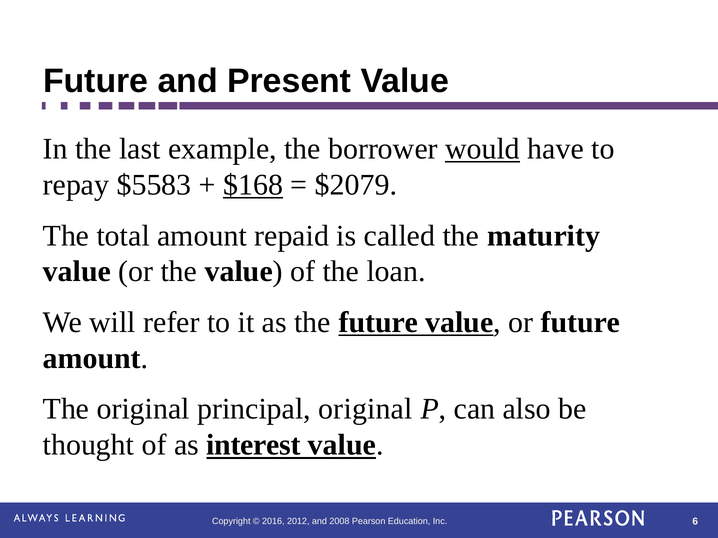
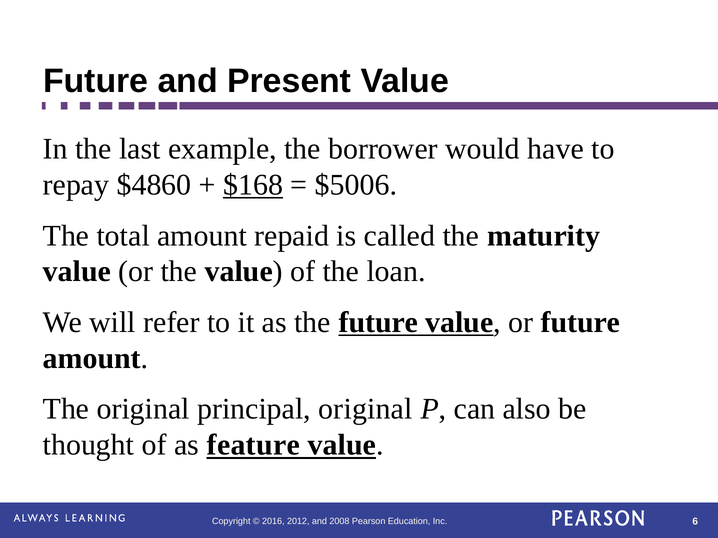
would underline: present -> none
$5583: $5583 -> $4860
$2079: $2079 -> $5006
interest: interest -> feature
